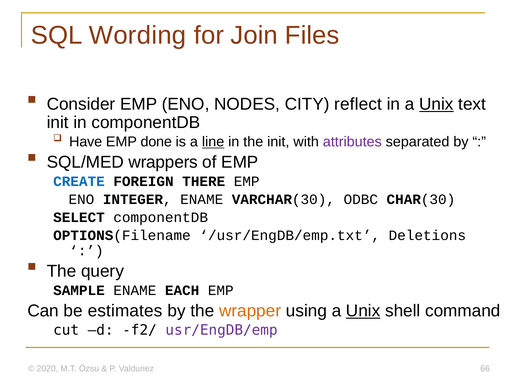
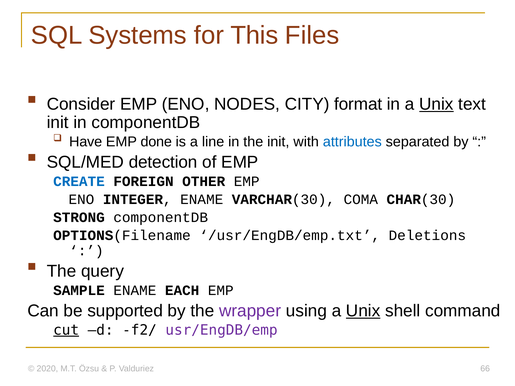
Wording: Wording -> Systems
Join: Join -> This
reflect: reflect -> format
line underline: present -> none
attributes colour: purple -> blue
wrappers: wrappers -> detection
THERE: THERE -> OTHER
ODBC: ODBC -> COMA
SELECT: SELECT -> STRONG
estimates: estimates -> supported
wrapper colour: orange -> purple
cut underline: none -> present
